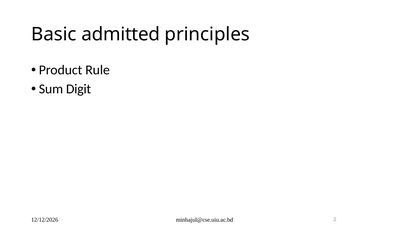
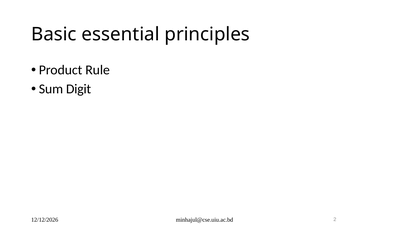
admitted: admitted -> essential
